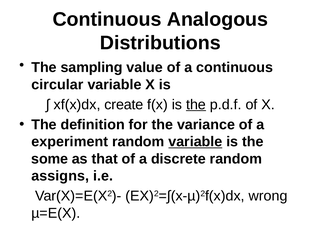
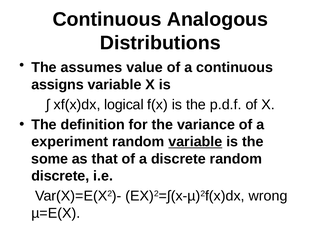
sampling: sampling -> assumes
circular: circular -> assigns
create: create -> logical
the at (196, 104) underline: present -> none
assigns at (60, 176): assigns -> discrete
